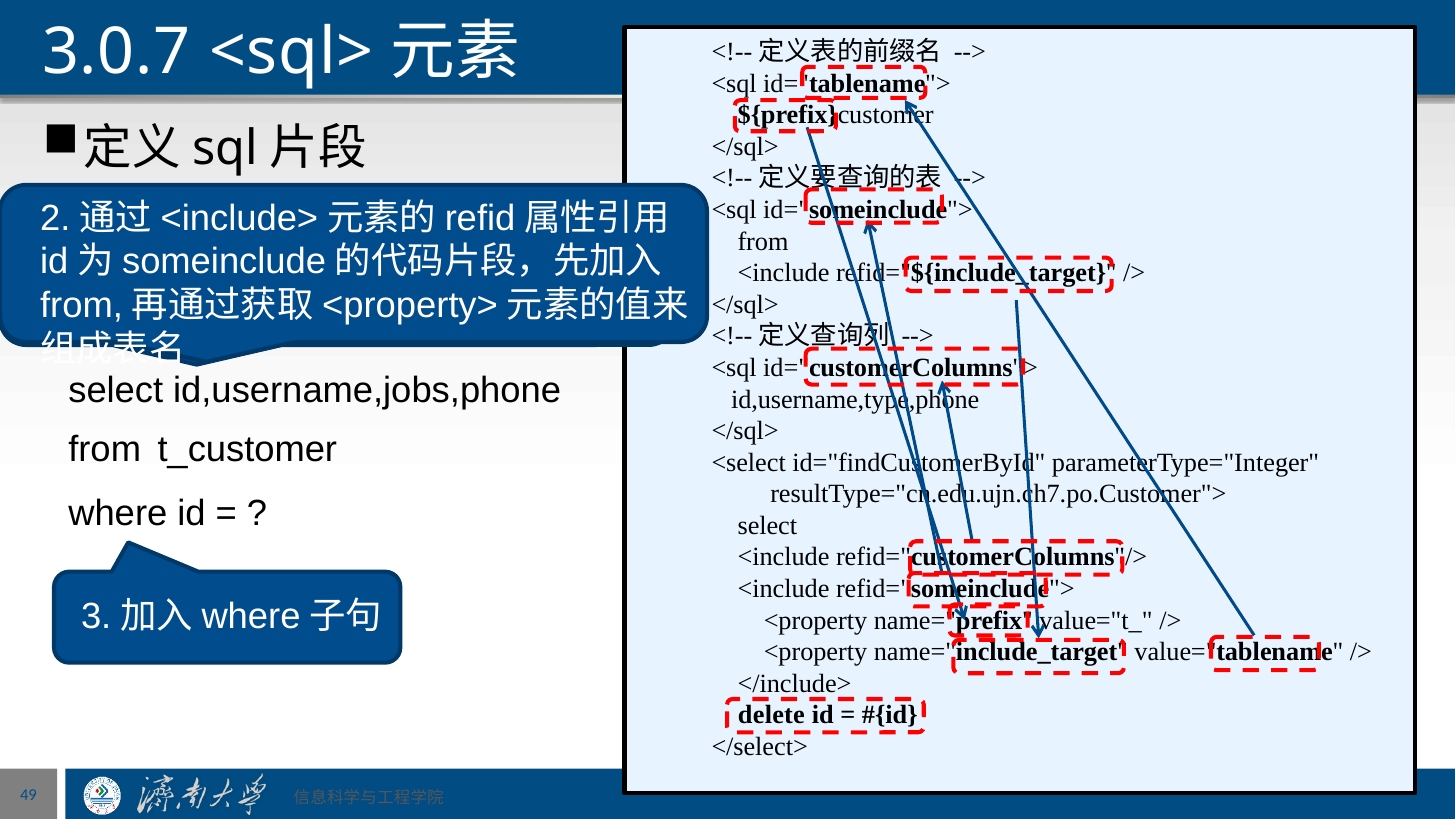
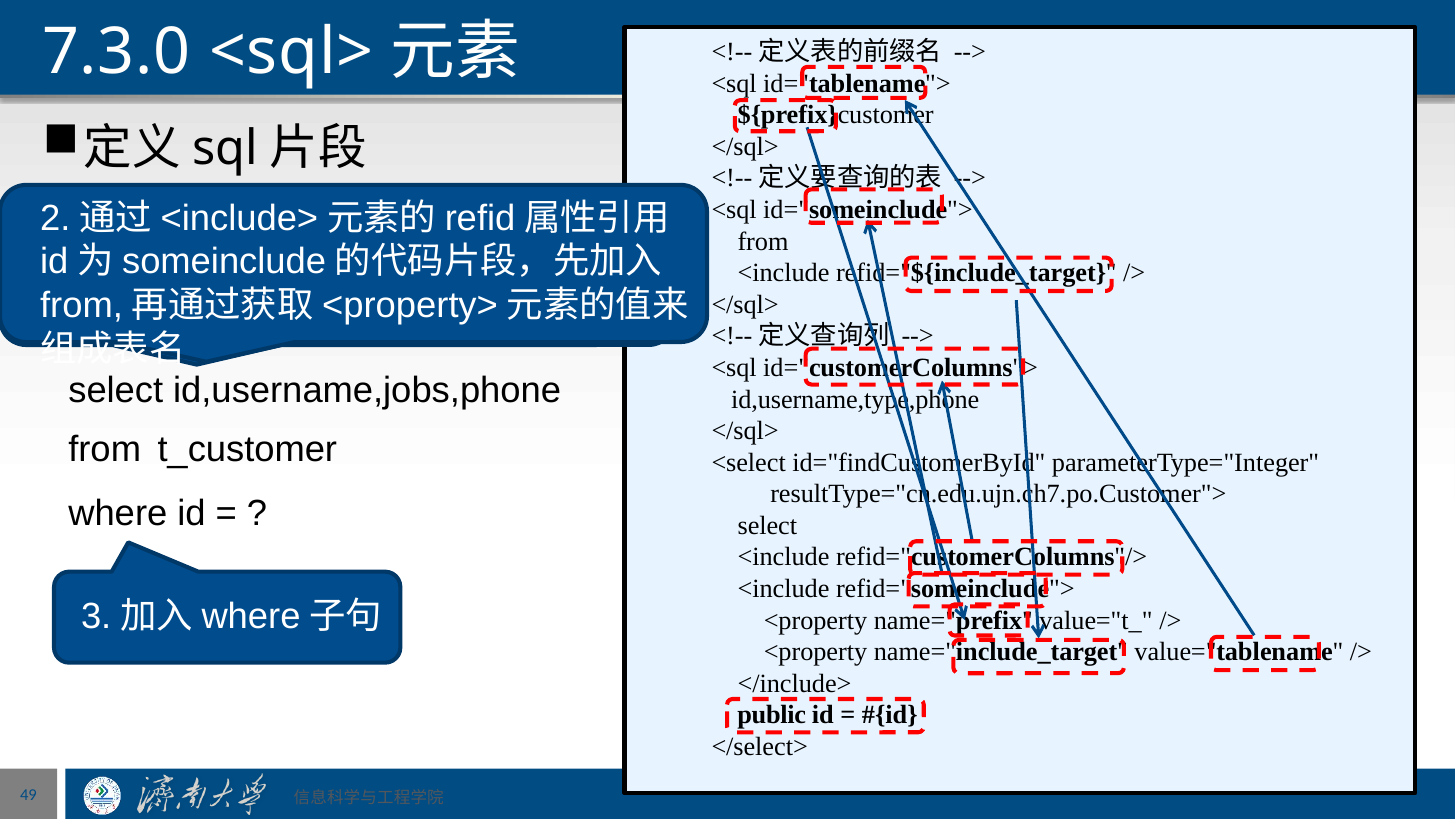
3.0.7: 3.0.7 -> 7.3.0
delete: delete -> public
